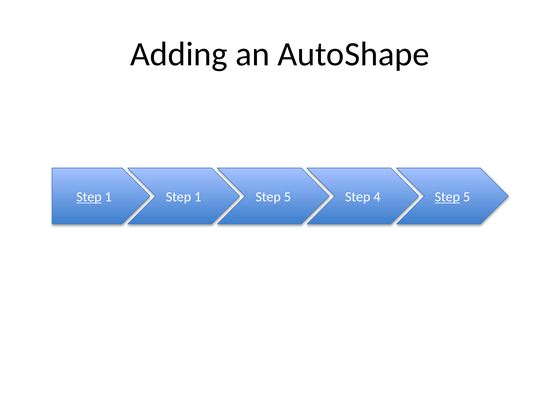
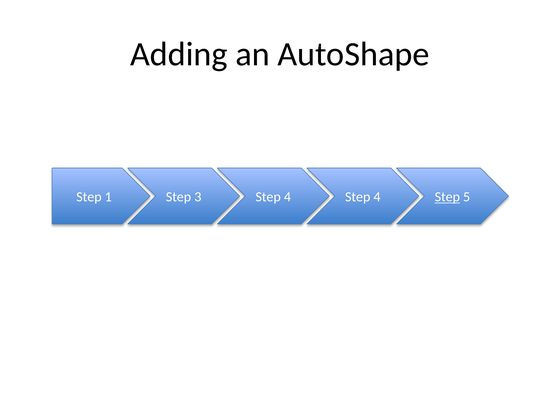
Step at (89, 197) underline: present -> none
1 Step 1: 1 -> 3
5 at (287, 197): 5 -> 4
